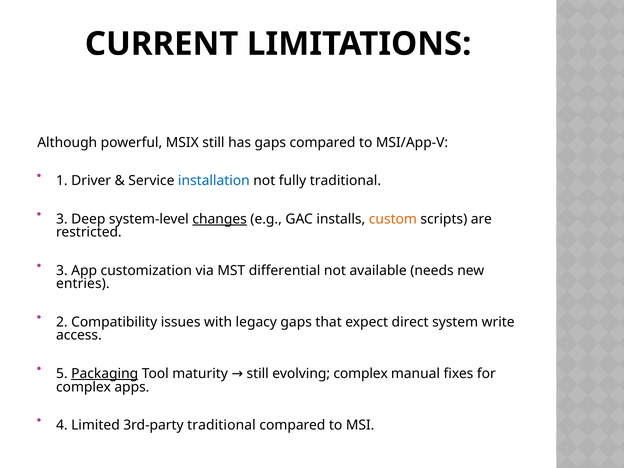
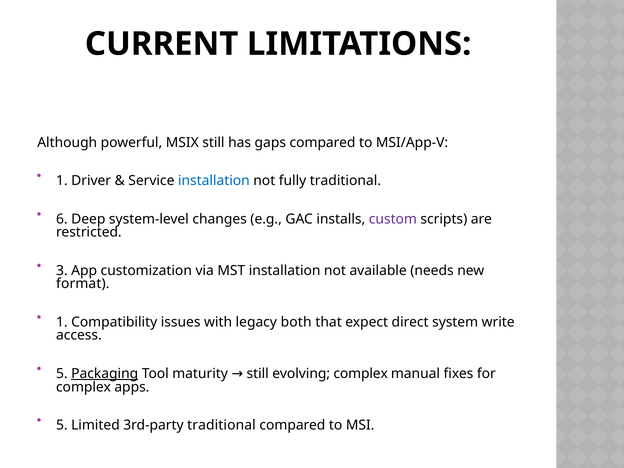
3 at (62, 219): 3 -> 6
changes underline: present -> none
custom colour: orange -> purple
MST differential: differential -> installation
entries: entries -> format
2 at (62, 322): 2 -> 1
legacy gaps: gaps -> both
4 at (62, 425): 4 -> 5
